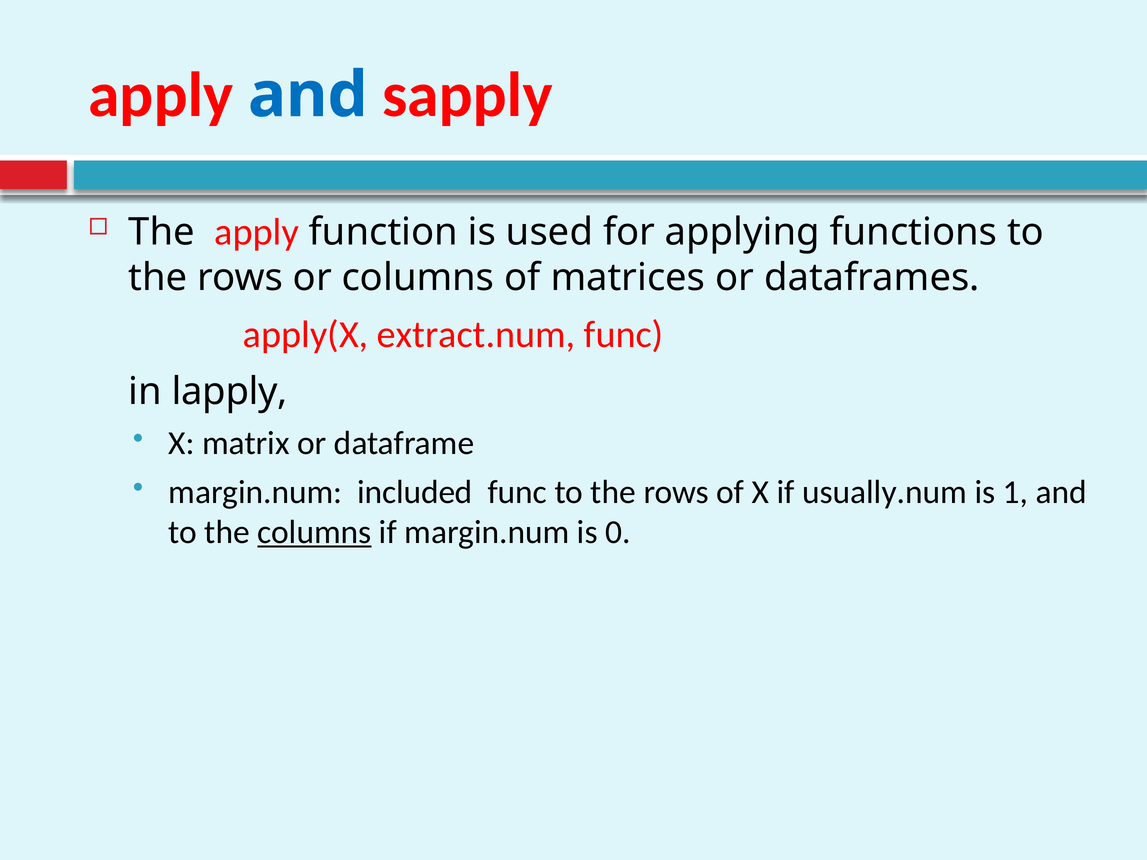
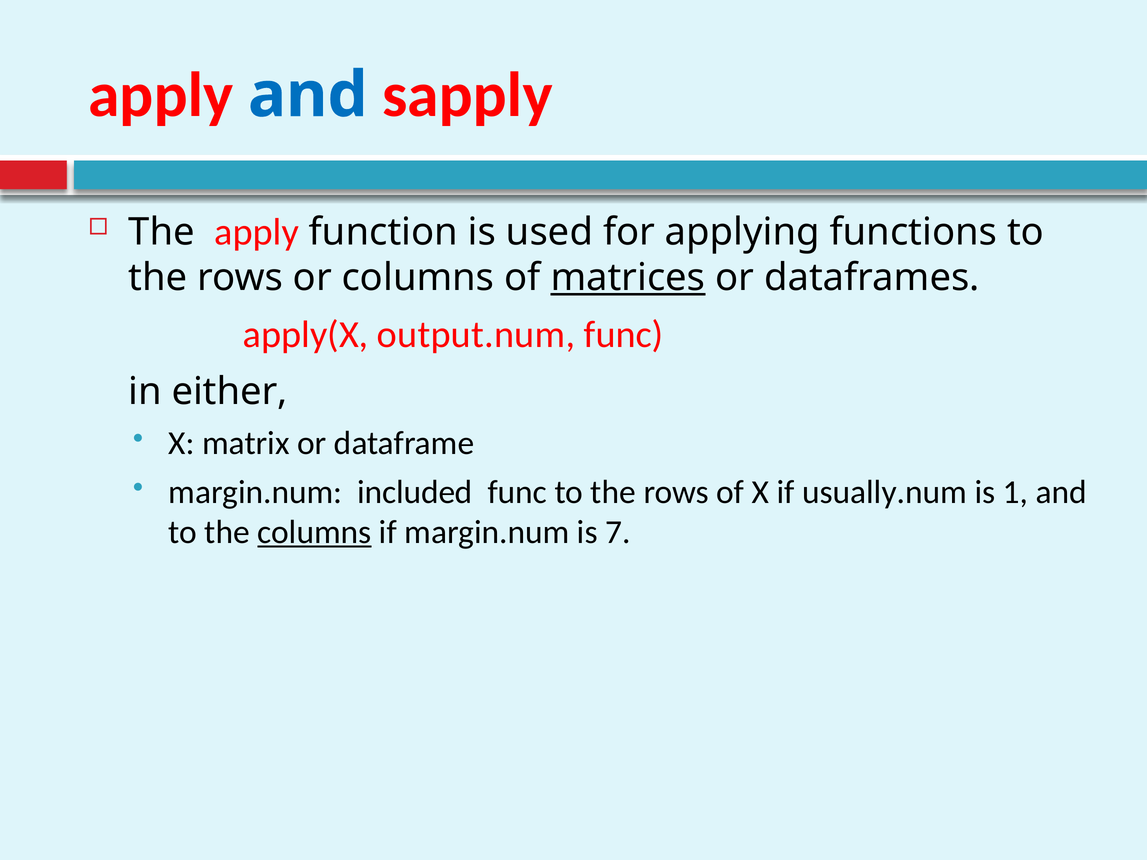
matrices underline: none -> present
extract.num: extract.num -> output.num
lapply: lapply -> either
0: 0 -> 7
